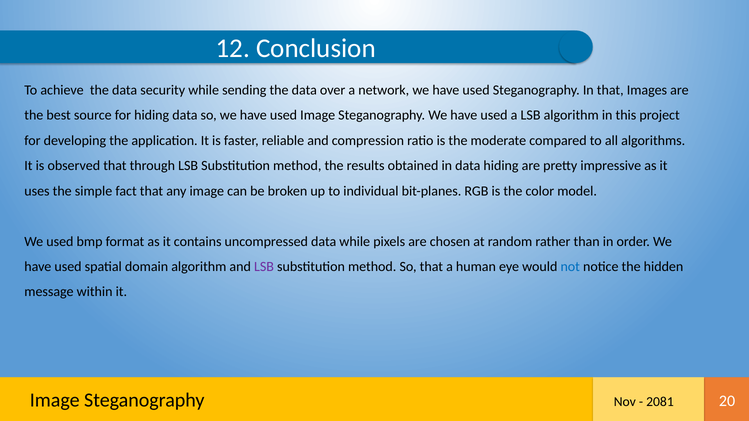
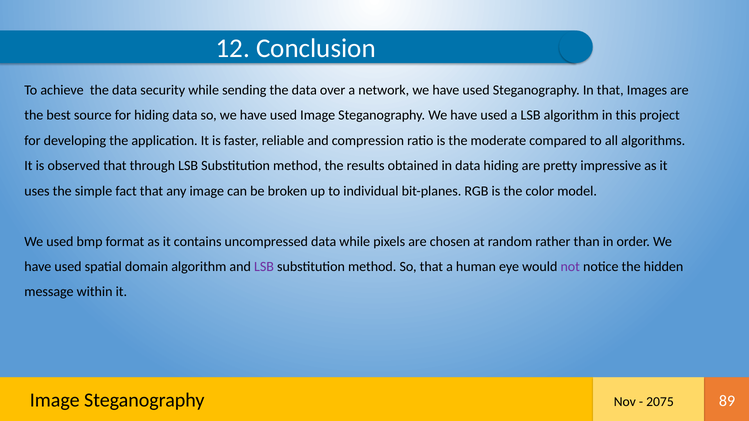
not colour: blue -> purple
20: 20 -> 89
2081: 2081 -> 2075
